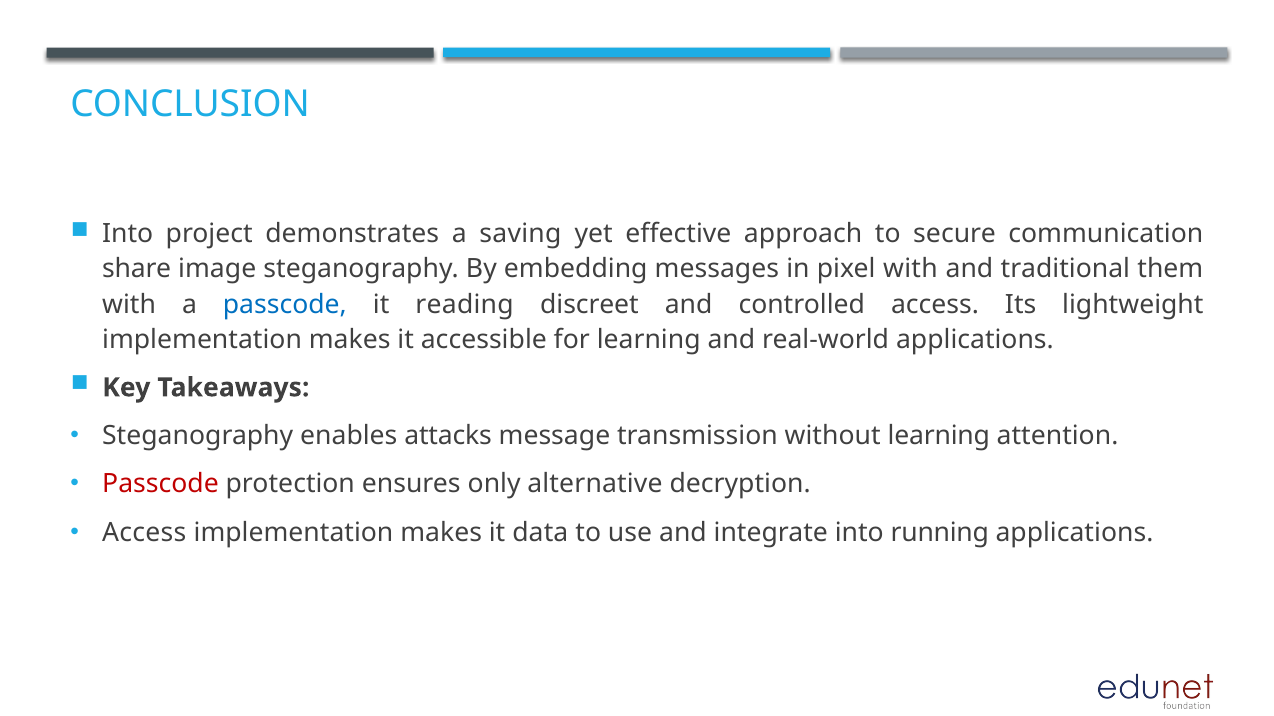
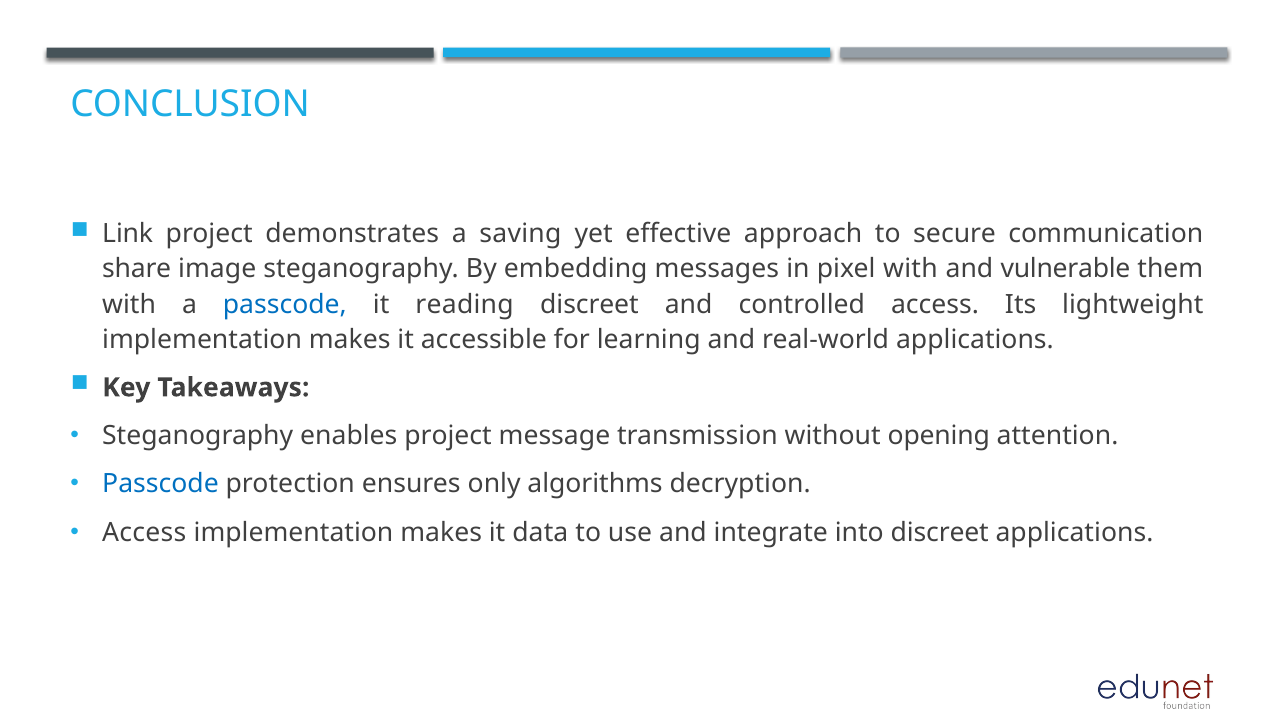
Into at (128, 234): Into -> Link
traditional: traditional -> vulnerable
enables attacks: attacks -> project
without learning: learning -> opening
Passcode at (161, 485) colour: red -> blue
alternative: alternative -> algorithms
into running: running -> discreet
